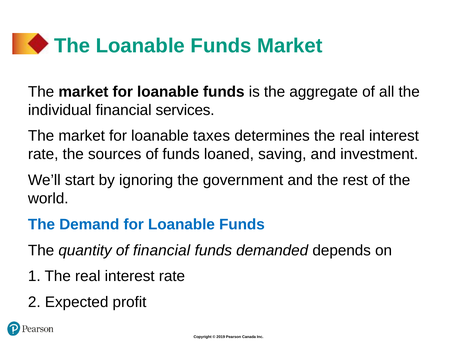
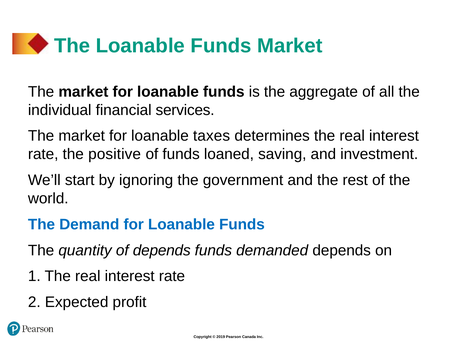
sources: sources -> positive
of financial: financial -> depends
